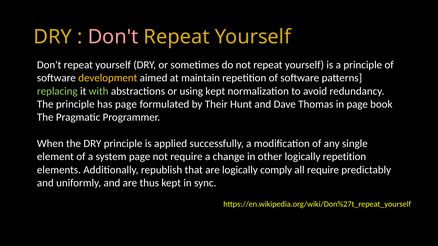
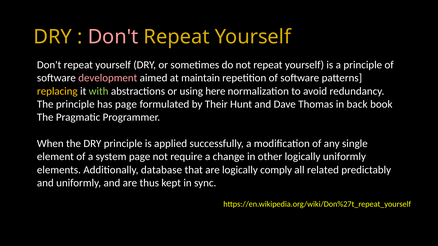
development colour: yellow -> pink
replacing colour: light green -> yellow
using kept: kept -> here
in page: page -> back
logically repetition: repetition -> uniformly
republish: republish -> database
all require: require -> related
